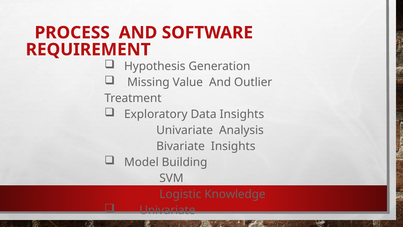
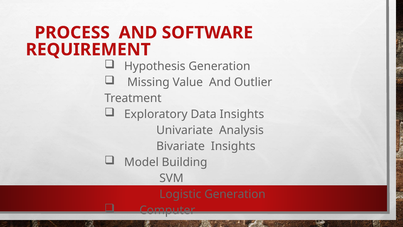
Logistic Knowledge: Knowledge -> Generation
Univariate at (167, 210): Univariate -> Computer
